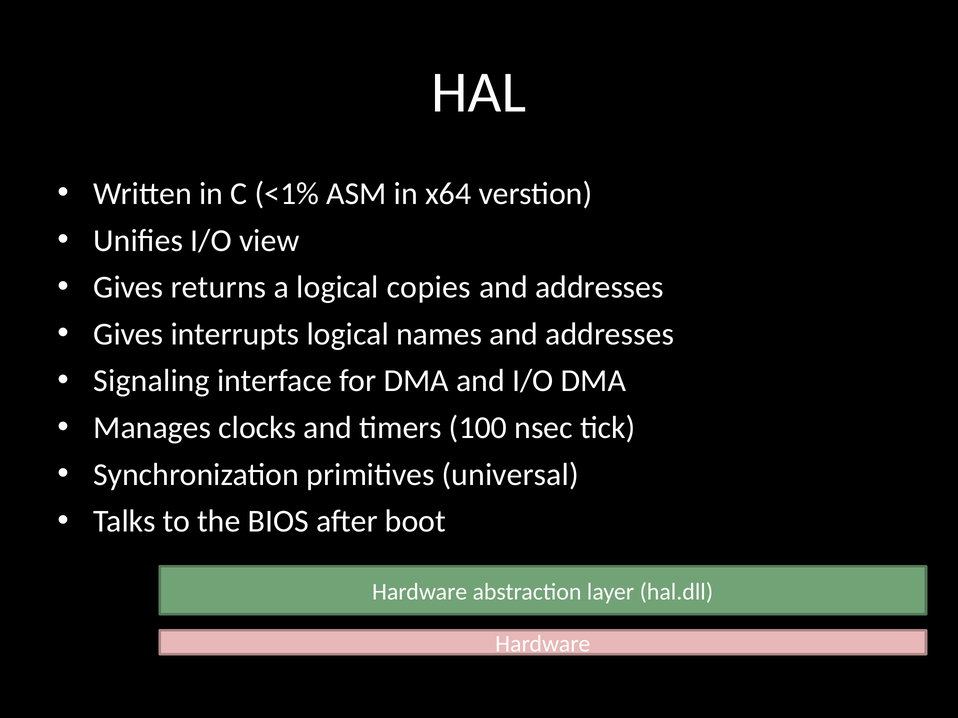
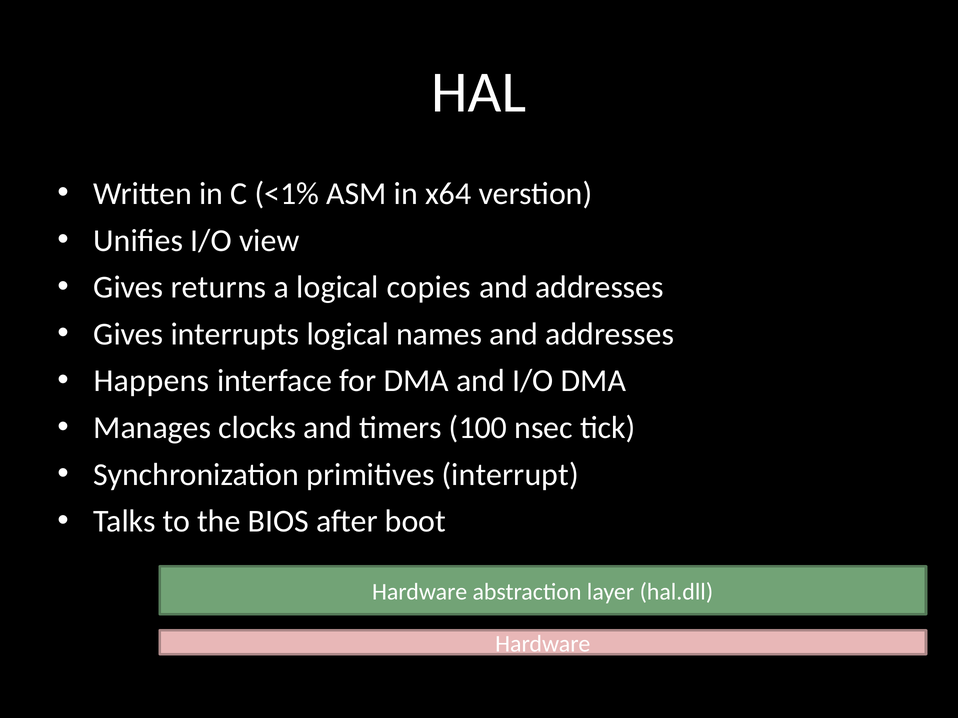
Signaling: Signaling -> Happens
universal: universal -> interrupt
